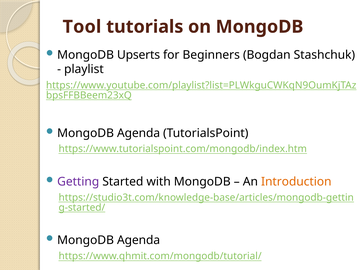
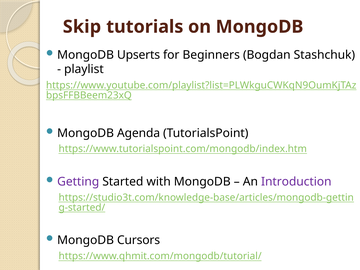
Tool: Tool -> Skip
Introduction colour: orange -> purple
Agenda at (139, 240): Agenda -> Cursors
